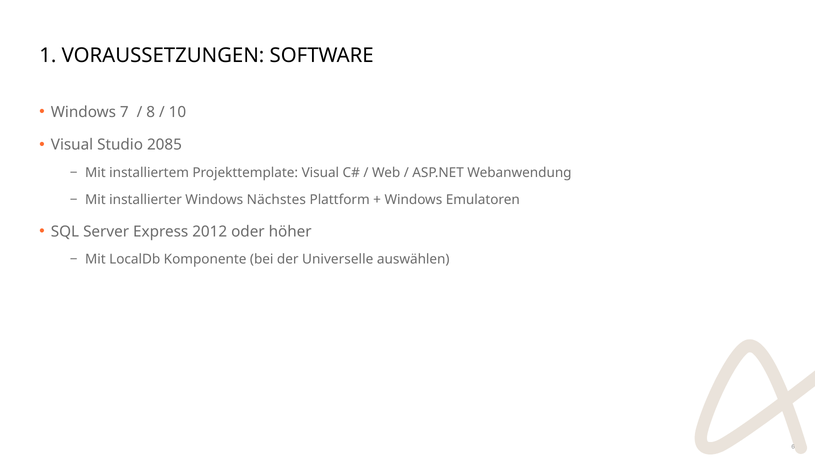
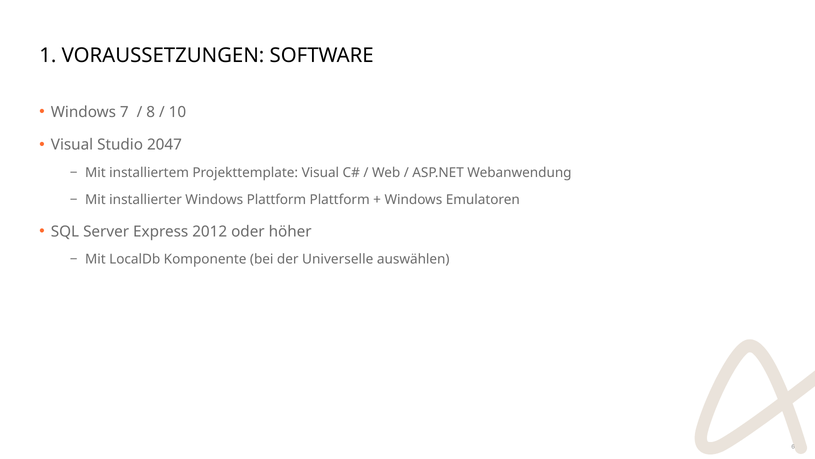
2085: 2085 -> 2047
Windows Nächstes: Nächstes -> Plattform
